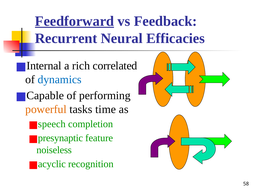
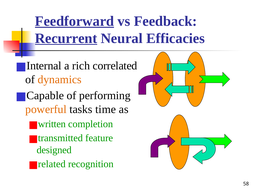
Recurrent underline: none -> present
dynamics colour: blue -> orange
speech: speech -> written
presynaptic: presynaptic -> transmitted
noiseless: noiseless -> designed
acyclic: acyclic -> related
